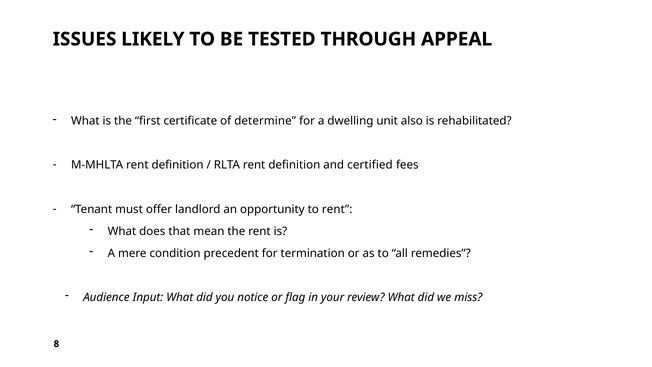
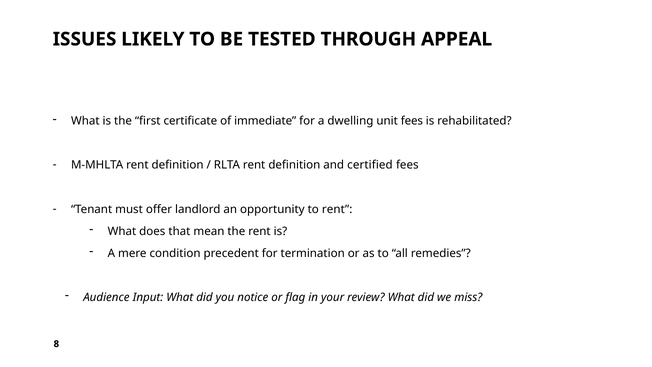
determine: determine -> immediate
unit also: also -> fees
